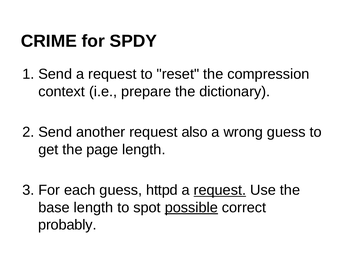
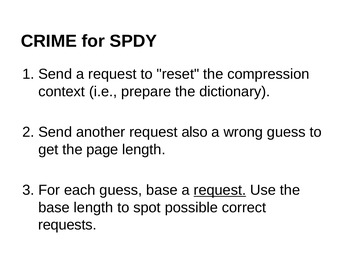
guess httpd: httpd -> base
possible underline: present -> none
probably: probably -> requests
